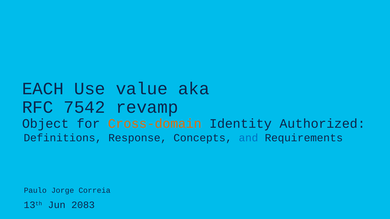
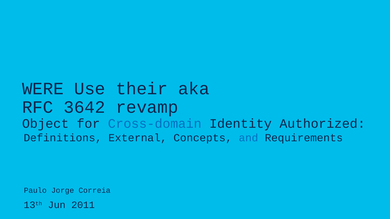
EACH: EACH -> WERE
value: value -> their
7542: 7542 -> 3642
Cross-domain colour: orange -> blue
Response: Response -> External
2083: 2083 -> 2011
